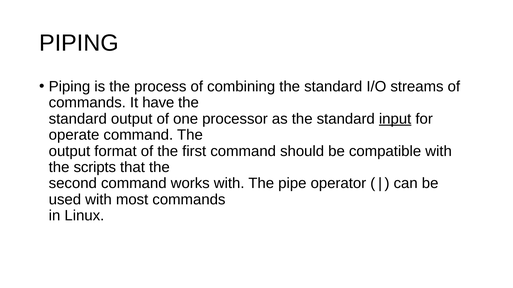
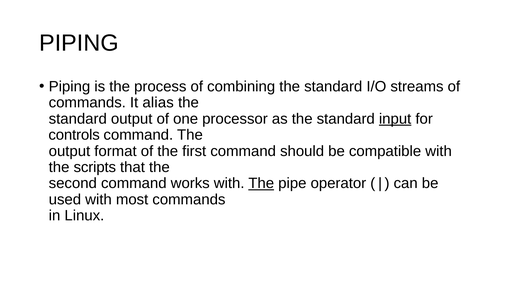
have: have -> alias
operate: operate -> controls
The at (261, 184) underline: none -> present
